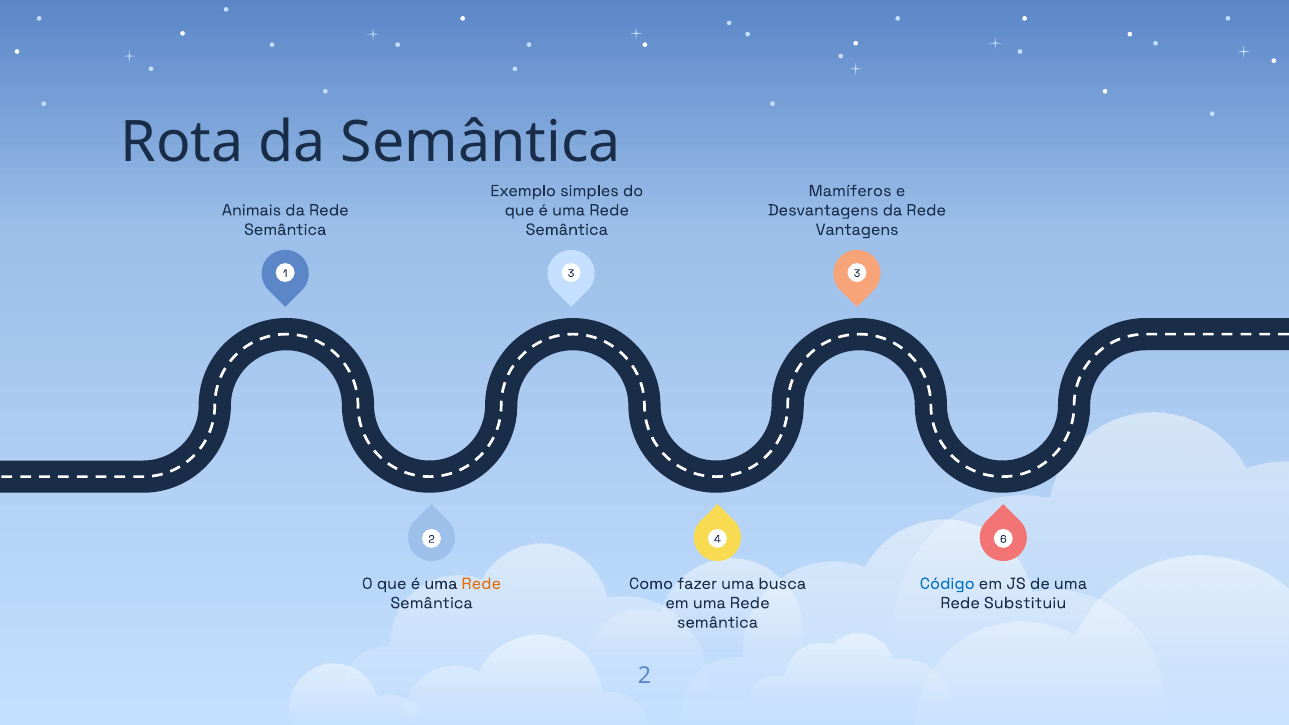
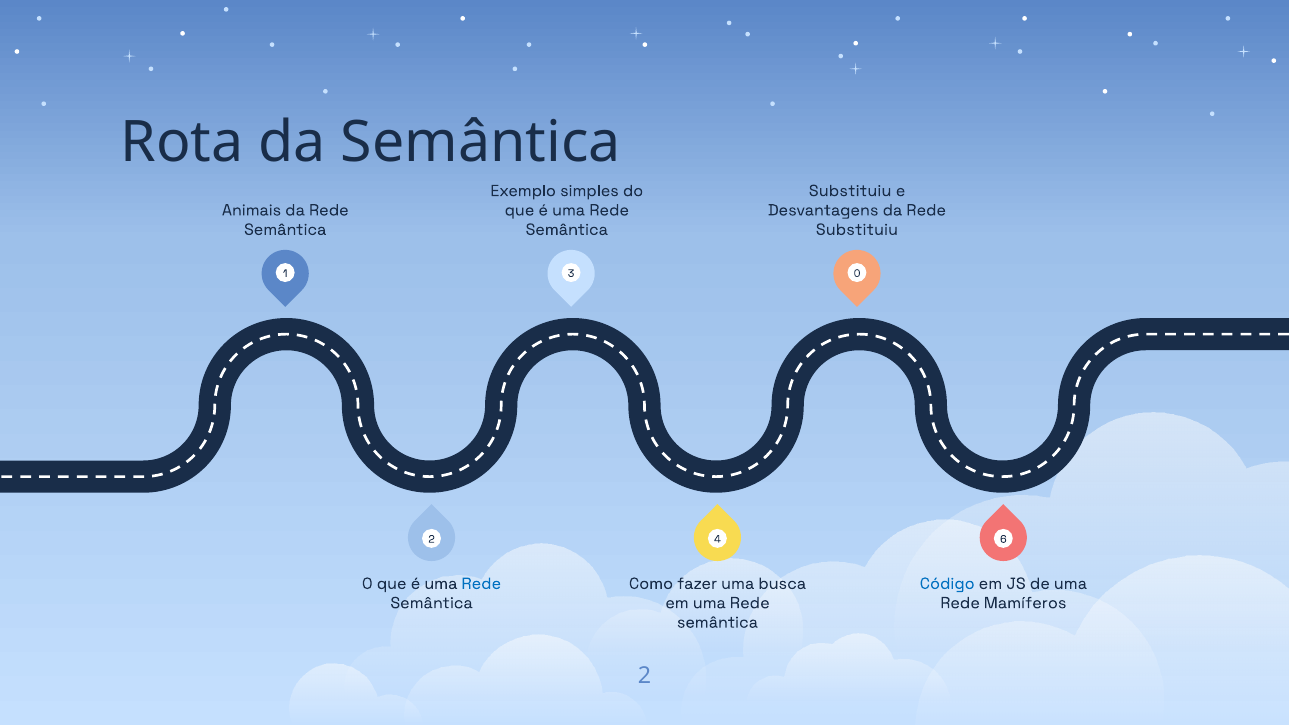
Mamíferos at (850, 191): Mamíferos -> Substituiu
Vantagens at (857, 230): Vantagens -> Substituiu
3 3: 3 -> 0
Rede at (481, 584) colour: orange -> blue
Substituiu: Substituiu -> Mamíferos
